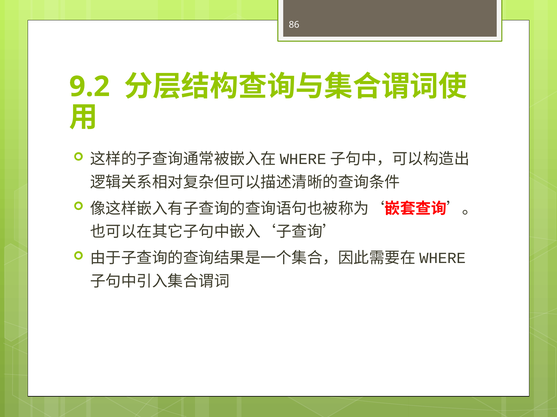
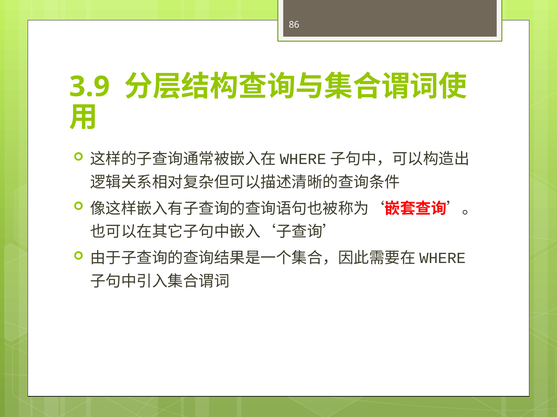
9.2: 9.2 -> 3.9
